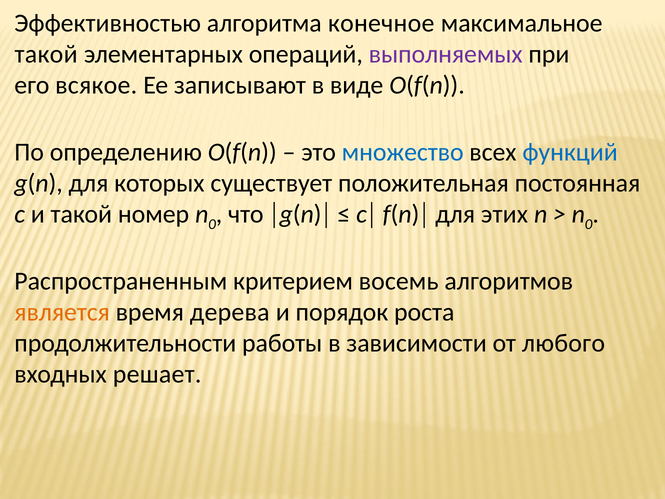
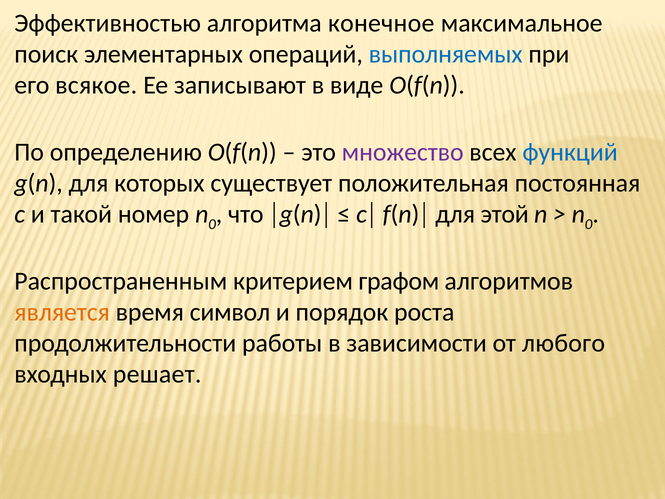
такой at (46, 54): такой -> поиск
выполняемых colour: purple -> blue
множество colour: blue -> purple
этих: этих -> этой
восемь: восемь -> графом
дерева: дерева -> символ
